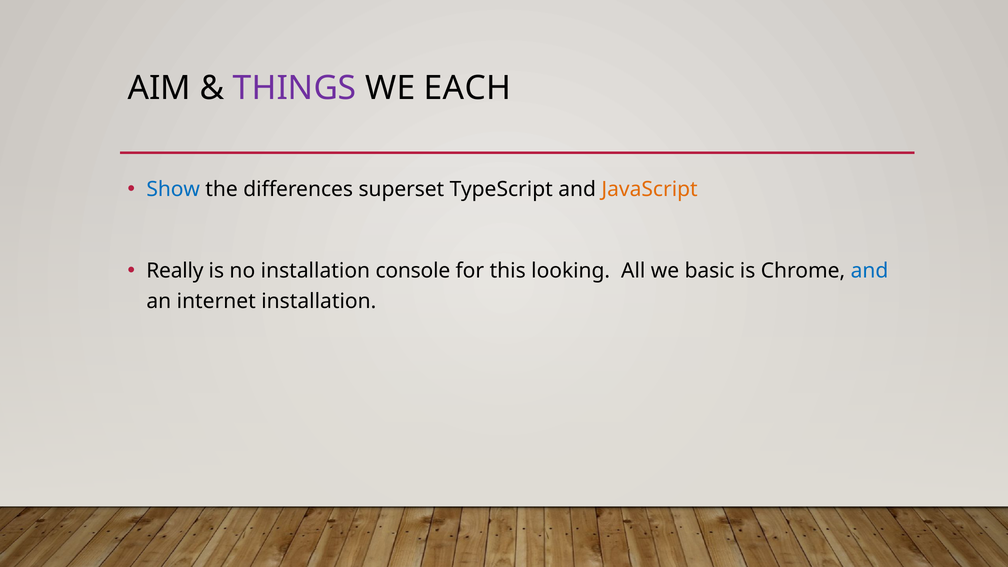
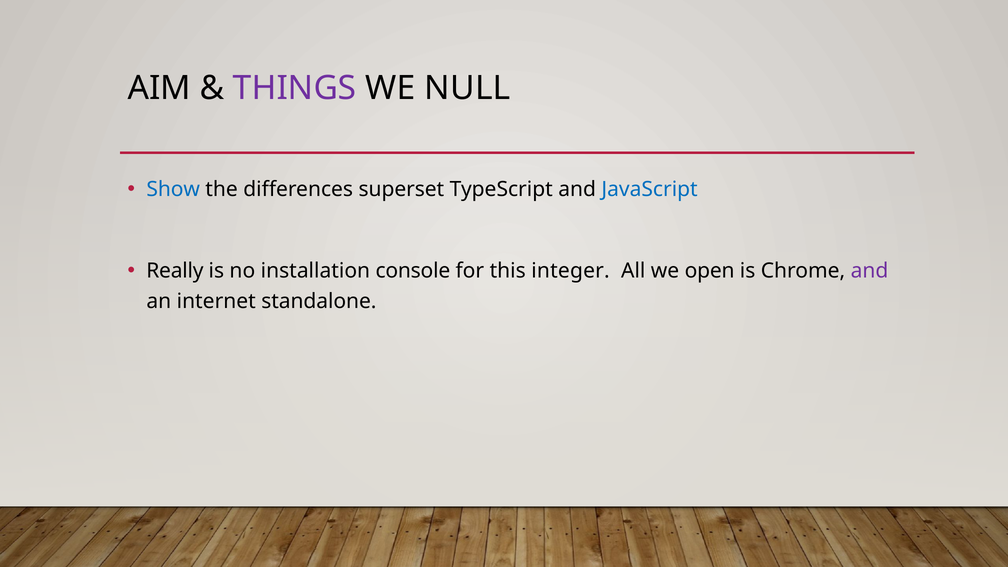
EACH: EACH -> NULL
JavaScript colour: orange -> blue
looking: looking -> integer
basic: basic -> open
and at (870, 271) colour: blue -> purple
internet installation: installation -> standalone
